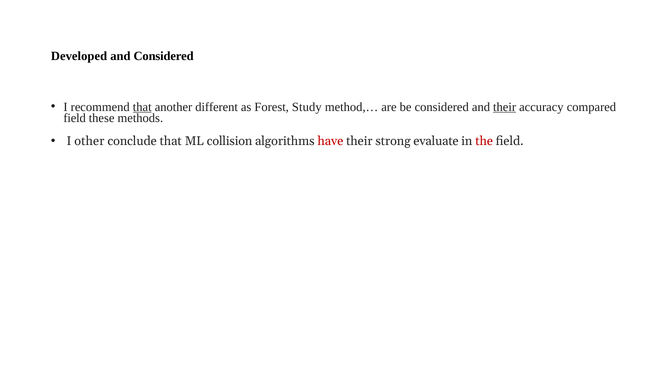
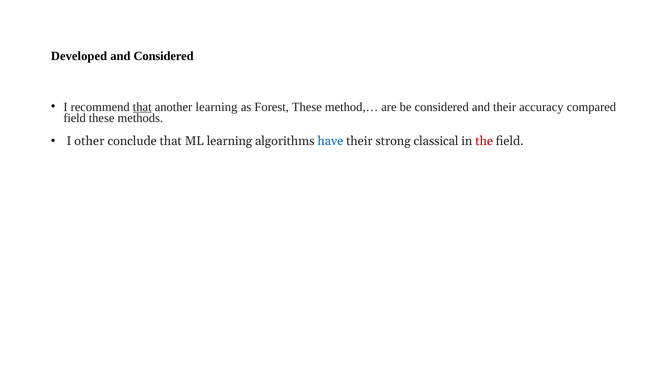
another different: different -> learning
Forest Study: Study -> These
their at (505, 107) underline: present -> none
ML collision: collision -> learning
have colour: red -> blue
evaluate: evaluate -> classical
